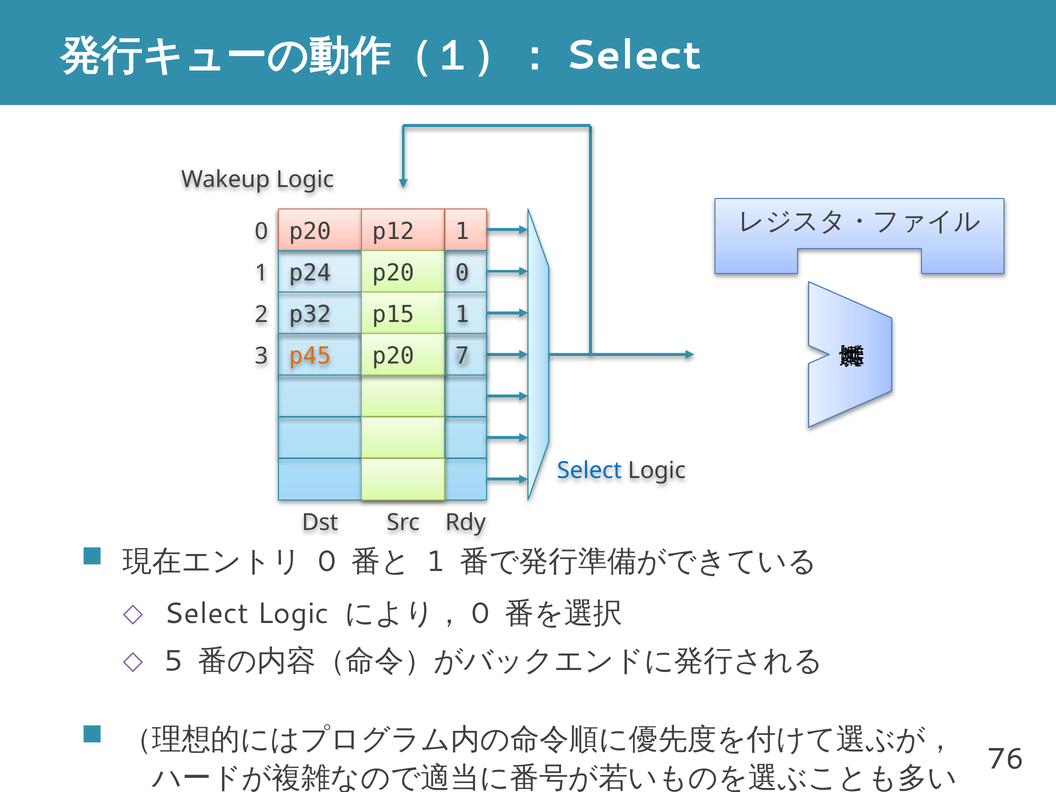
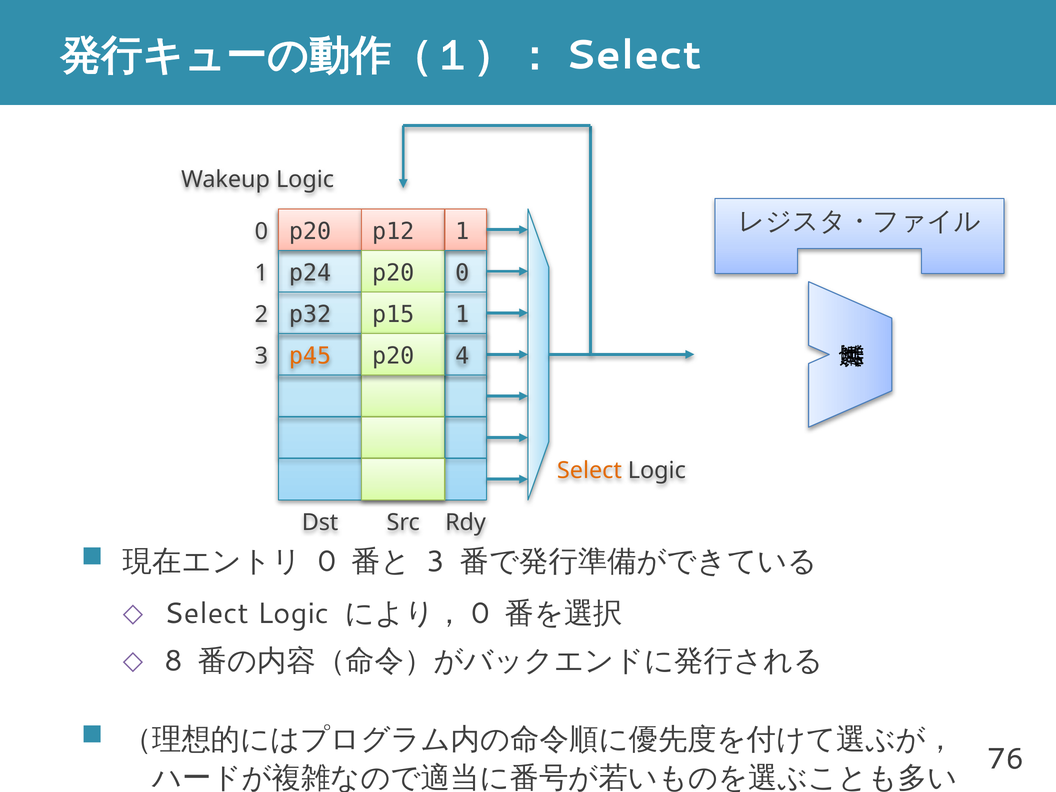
7: 7 -> 4
Select at (589, 470) colour: blue -> orange
1 at (436, 562): 1 -> 3
5: 5 -> 8
